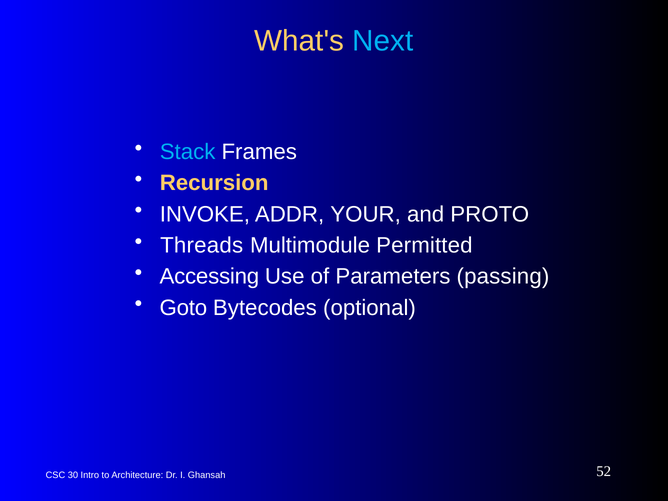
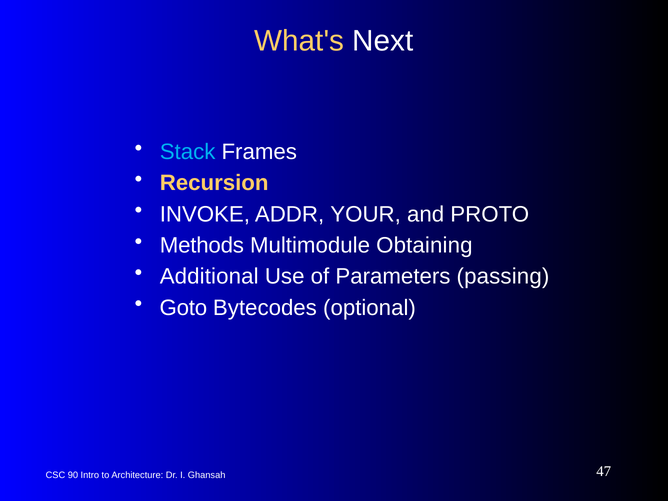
Next colour: light blue -> white
Threads: Threads -> Methods
Permitted: Permitted -> Obtaining
Accessing: Accessing -> Additional
30: 30 -> 90
52: 52 -> 47
